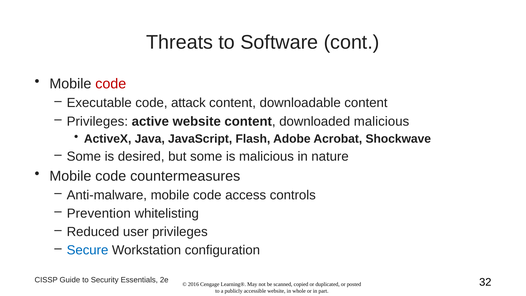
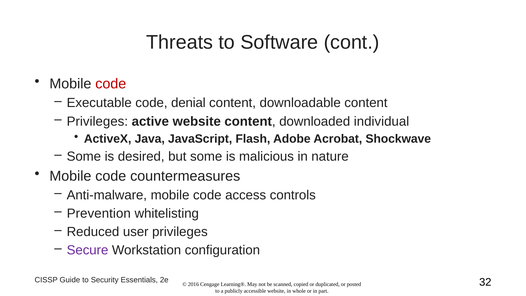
attack: attack -> denial
downloaded malicious: malicious -> individual
Secure colour: blue -> purple
